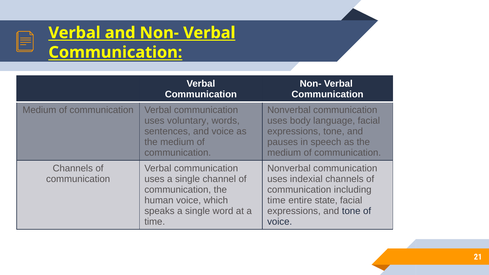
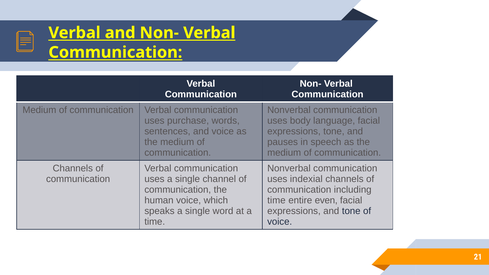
voluntary: voluntary -> purchase
state: state -> even
